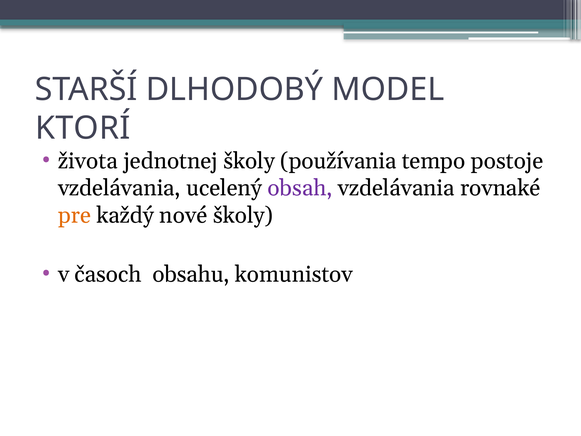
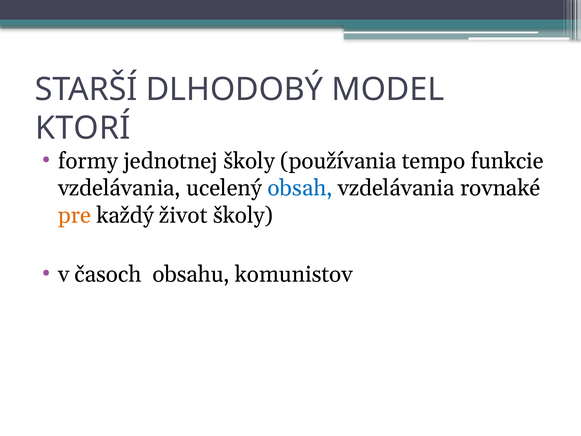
života: života -> formy
postoje: postoje -> funkcie
obsah colour: purple -> blue
nové: nové -> život
